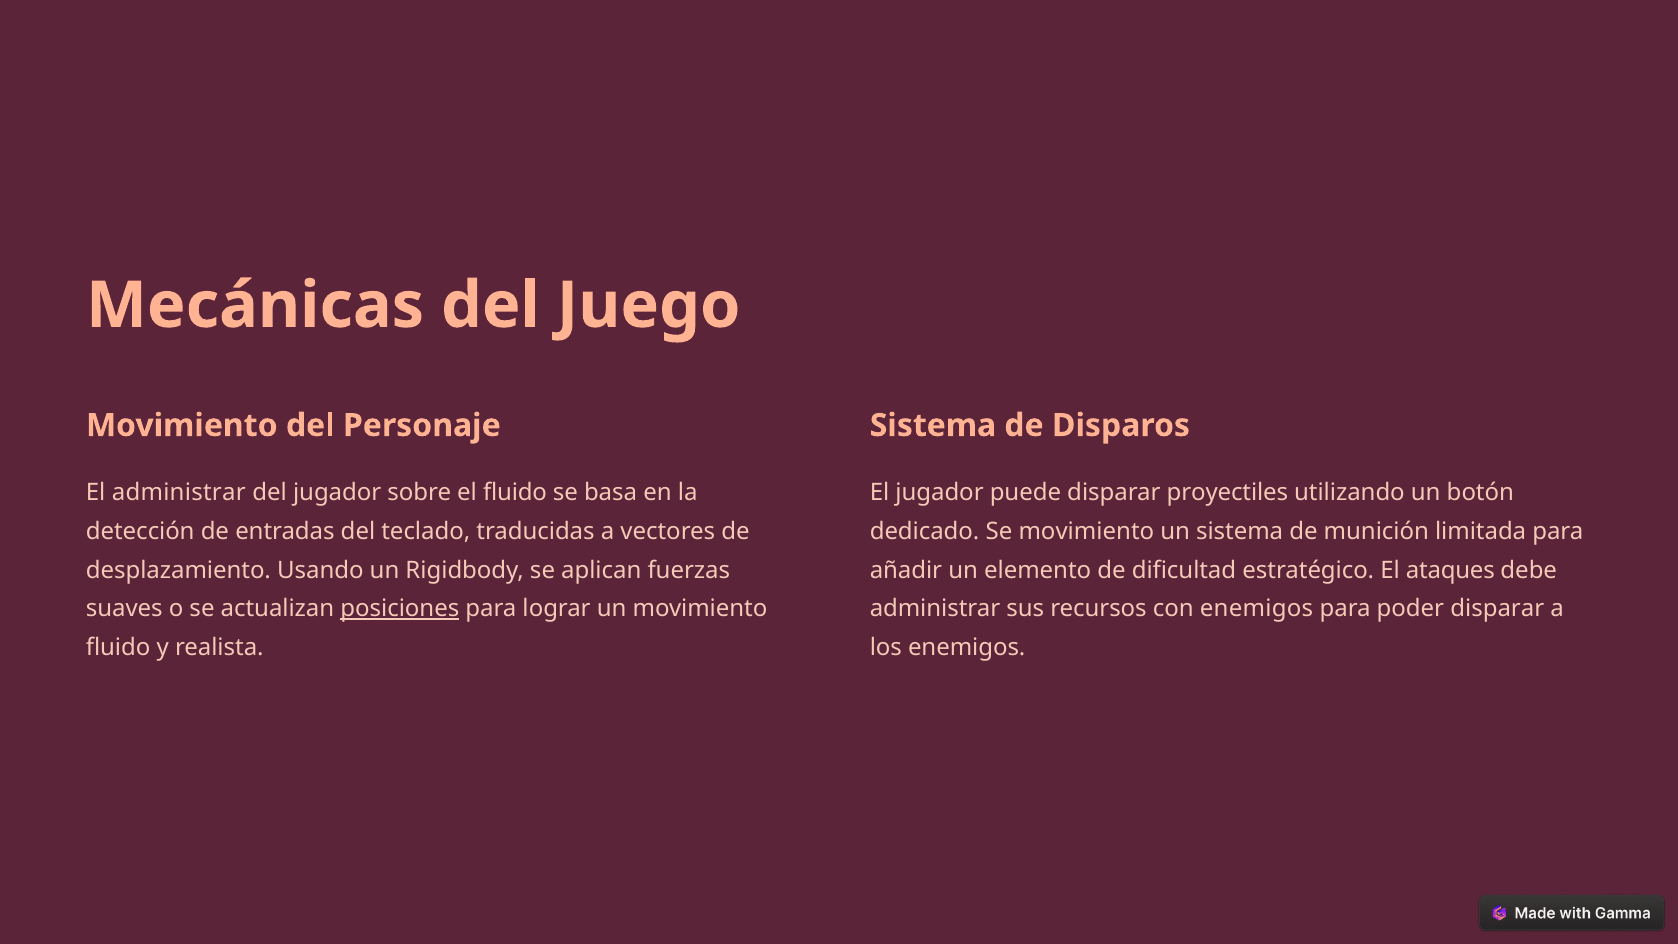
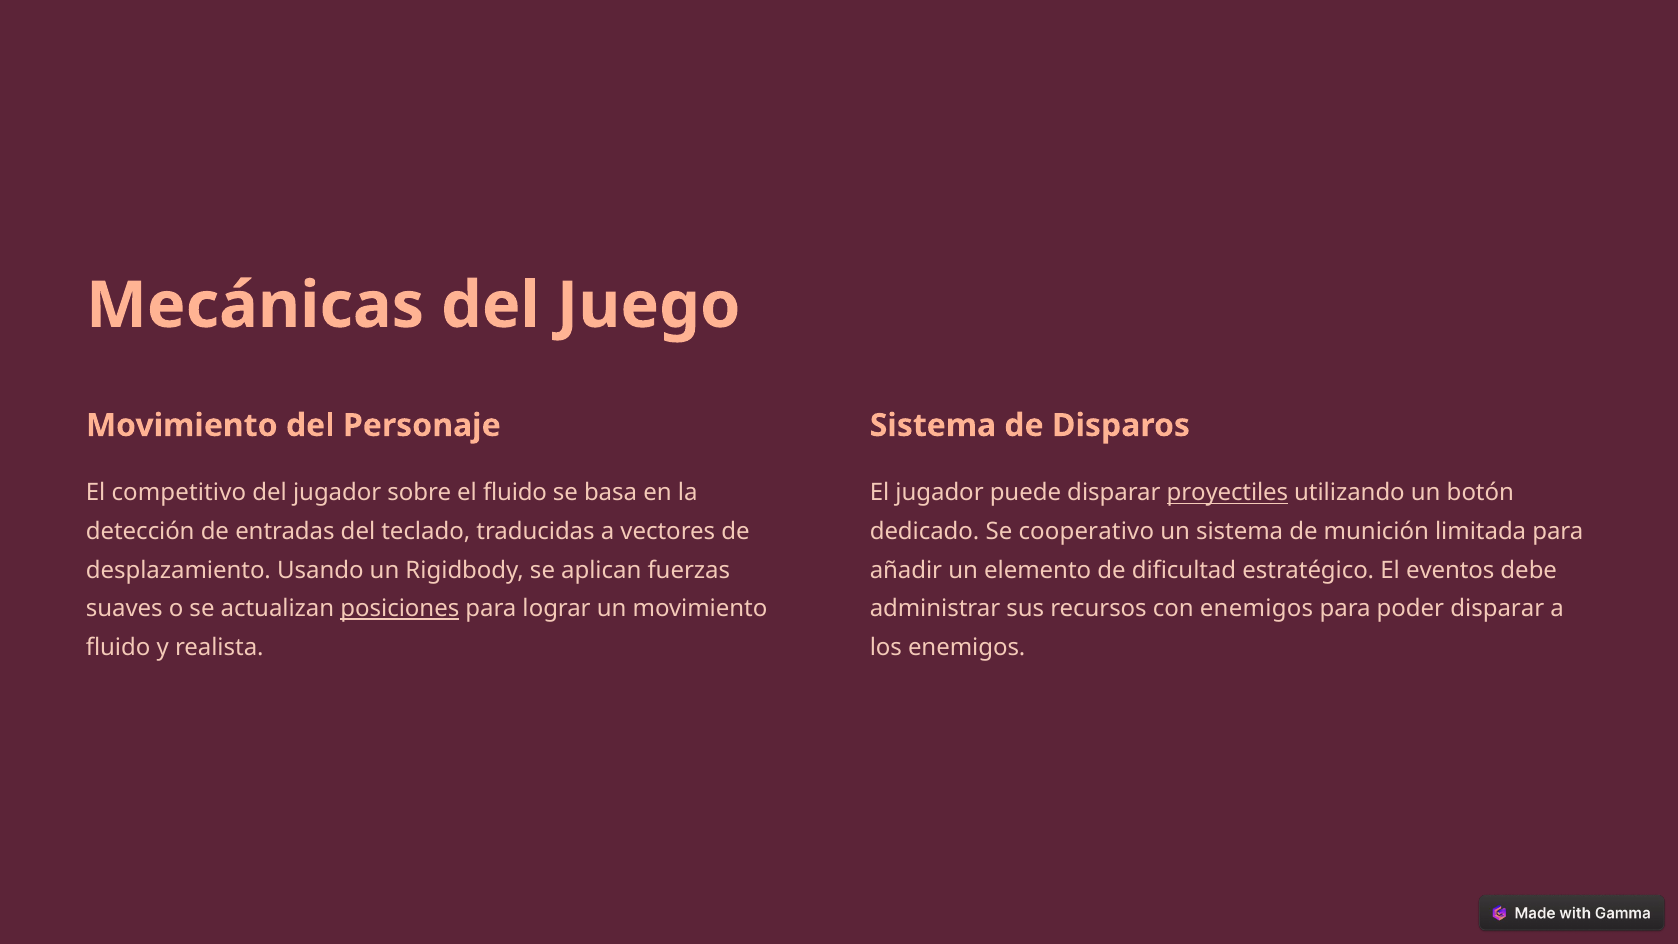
El administrar: administrar -> competitivo
proyectiles underline: none -> present
Se movimiento: movimiento -> cooperativo
ataques: ataques -> eventos
